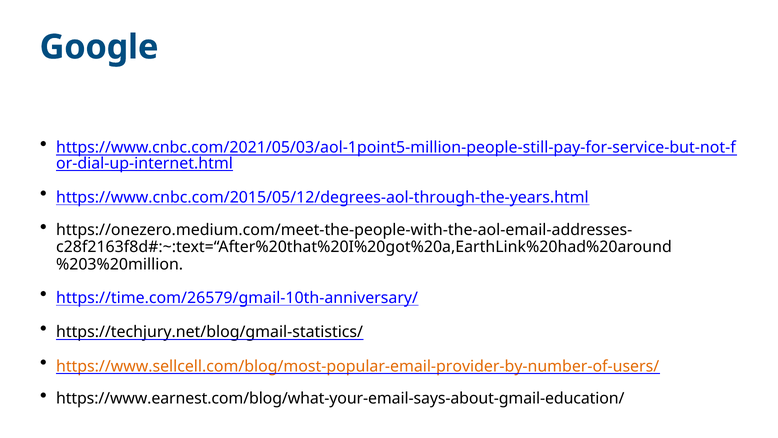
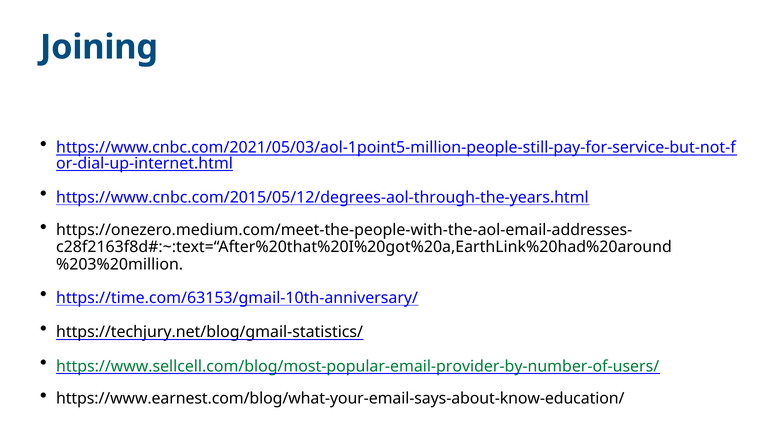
Google: Google -> Joining
https://time.com/26579/gmail-10th-anniversary/: https://time.com/26579/gmail-10th-anniversary/ -> https://time.com/63153/gmail-10th-anniversary/
https://www.sellcell.com/blog/most-popular-email-provider-by-number-of-users/ colour: orange -> green
https://www.earnest.com/blog/what-your-email-says-about-gmail-education/: https://www.earnest.com/blog/what-your-email-says-about-gmail-education/ -> https://www.earnest.com/blog/what-your-email-says-about-know-education/
